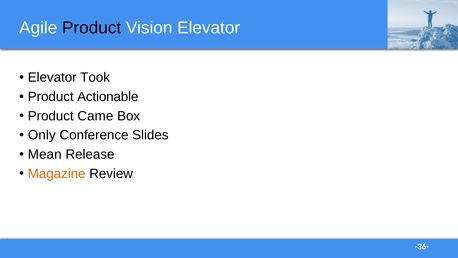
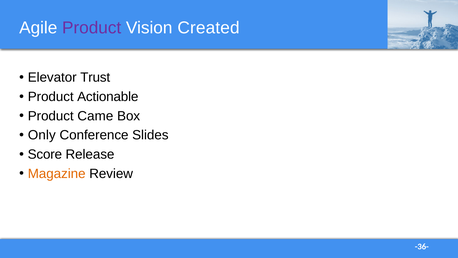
Product at (92, 28) colour: black -> purple
Vision Elevator: Elevator -> Created
Took: Took -> Trust
Mean: Mean -> Score
